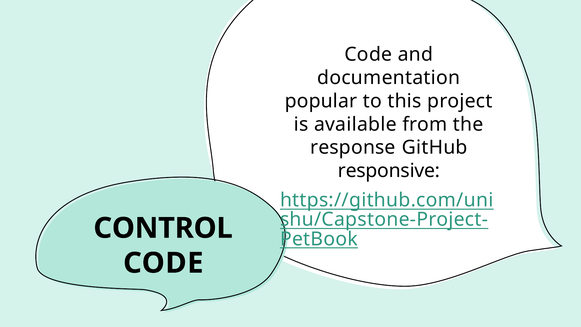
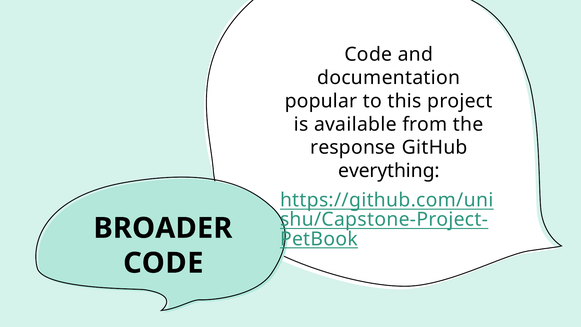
responsive: responsive -> everything
CONTROL: CONTROL -> BROADER
